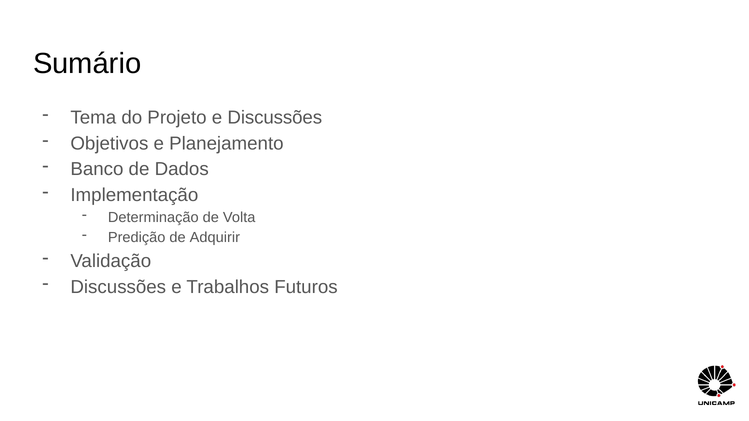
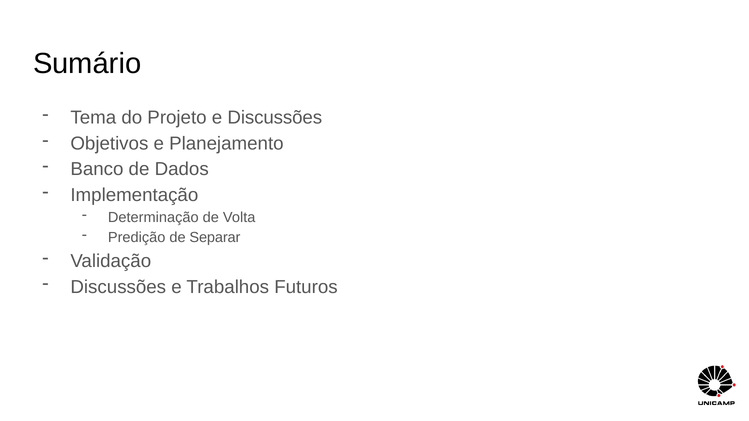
Adquirir: Adquirir -> Separar
